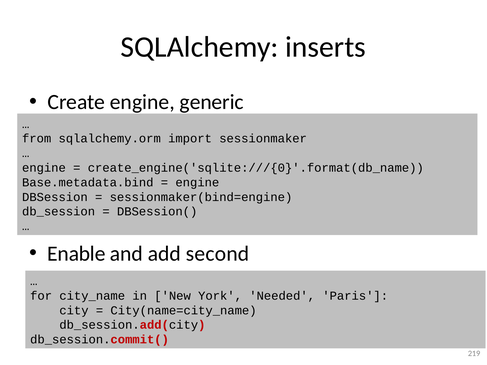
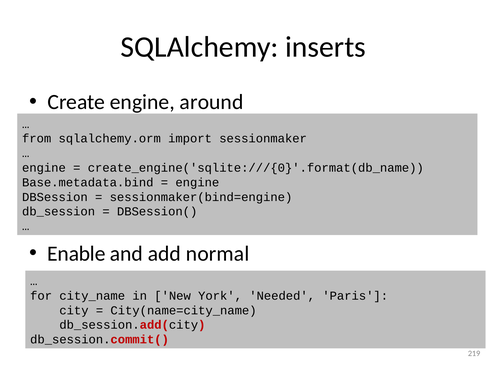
generic: generic -> around
second: second -> normal
